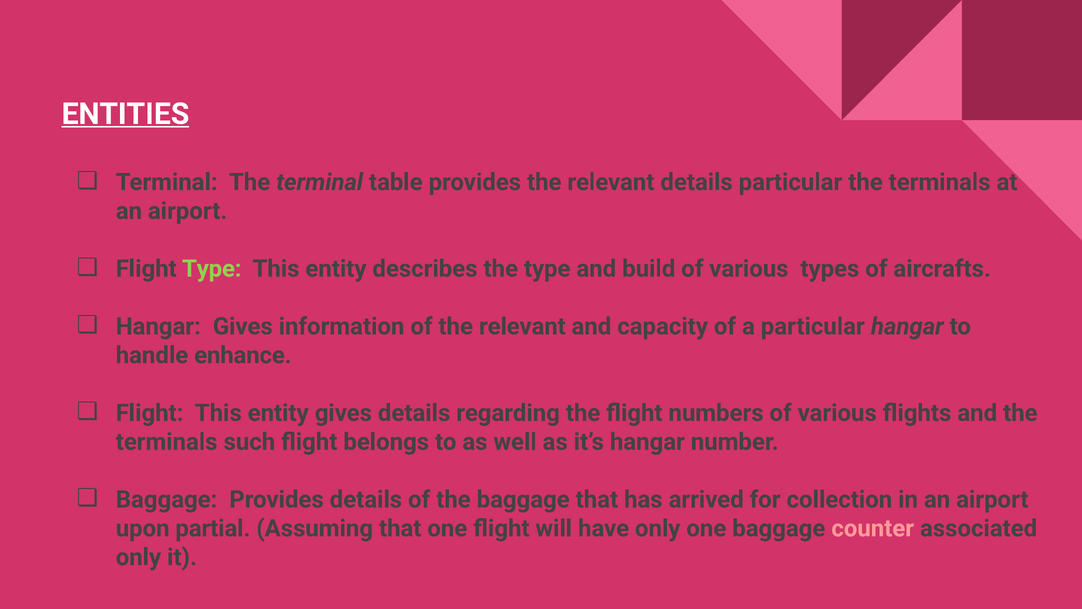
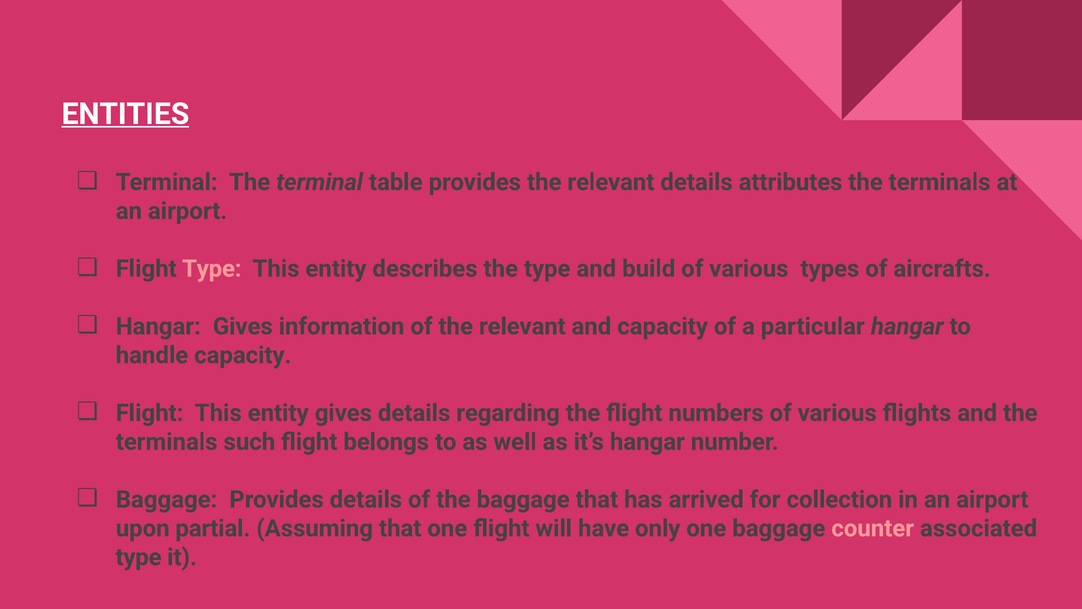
details particular: particular -> attributes
Type at (212, 269) colour: light green -> pink
handle enhance: enhance -> capacity
only at (138, 557): only -> type
